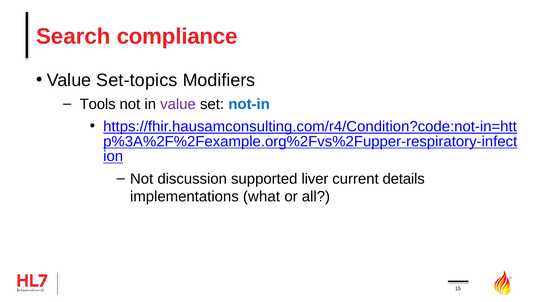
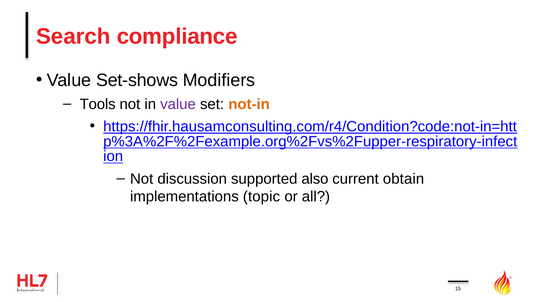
Set-topics: Set-topics -> Set-shows
not-in colour: blue -> orange
liver: liver -> also
details: details -> obtain
what: what -> topic
